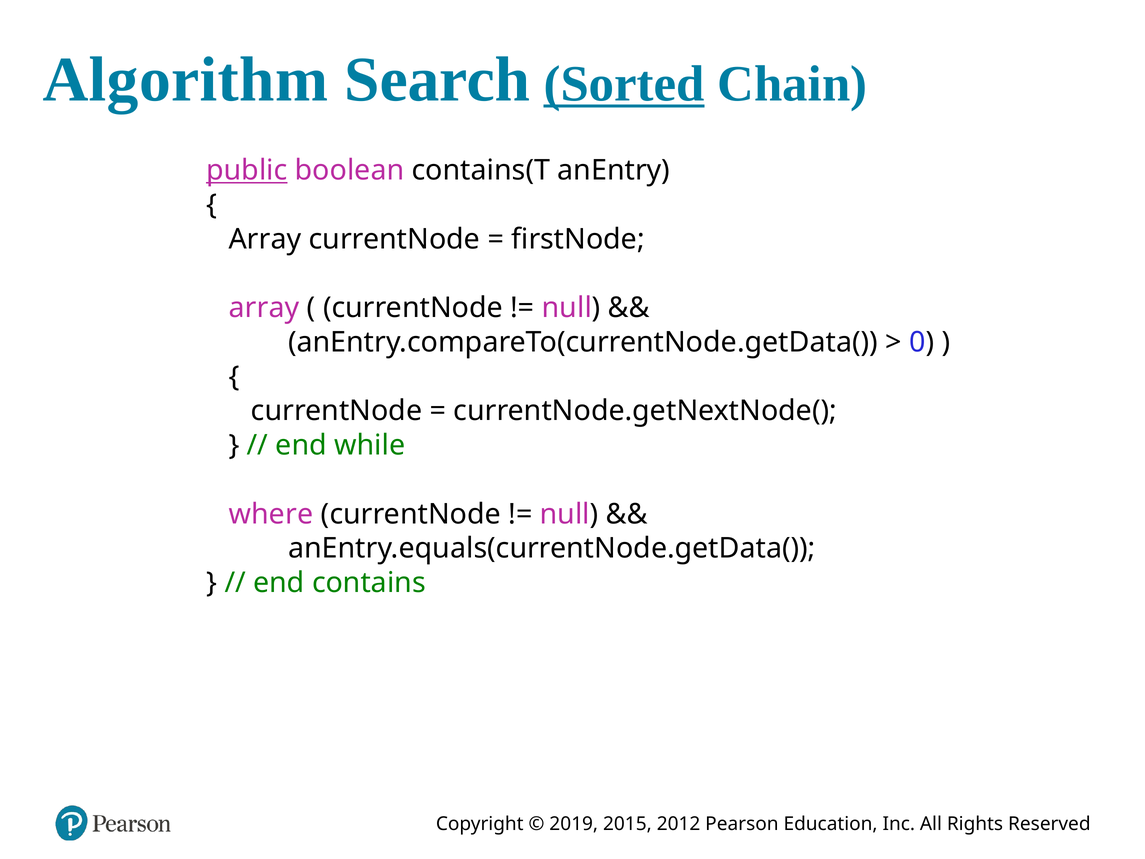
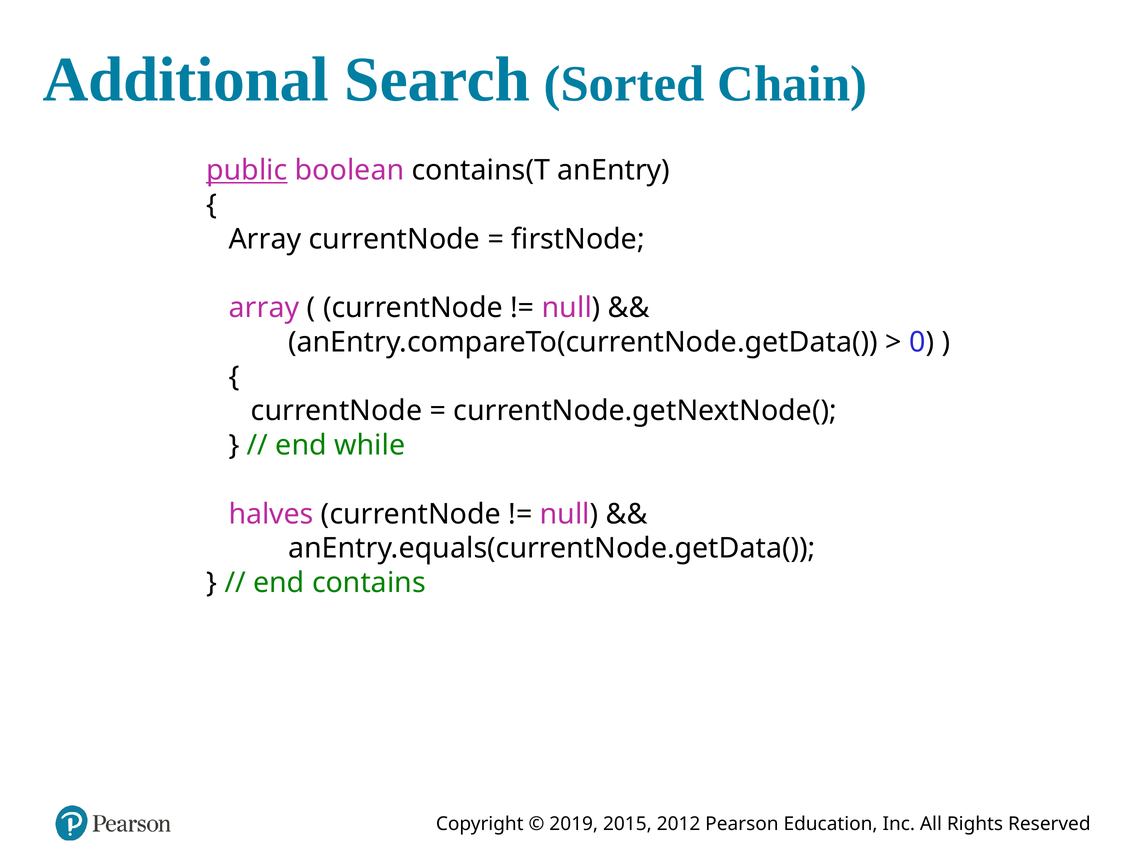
Algorithm: Algorithm -> Additional
Sorted underline: present -> none
where: where -> halves
